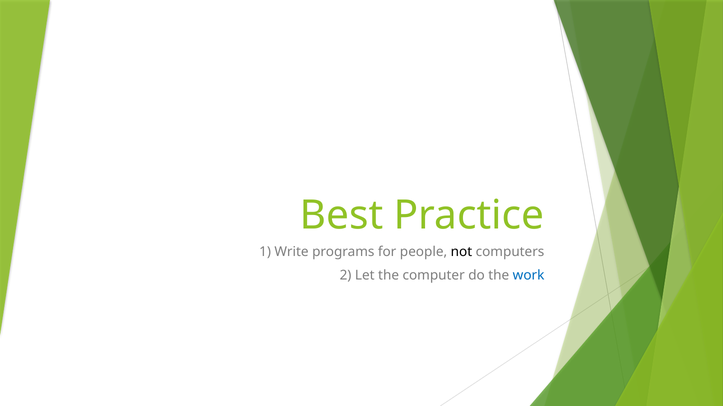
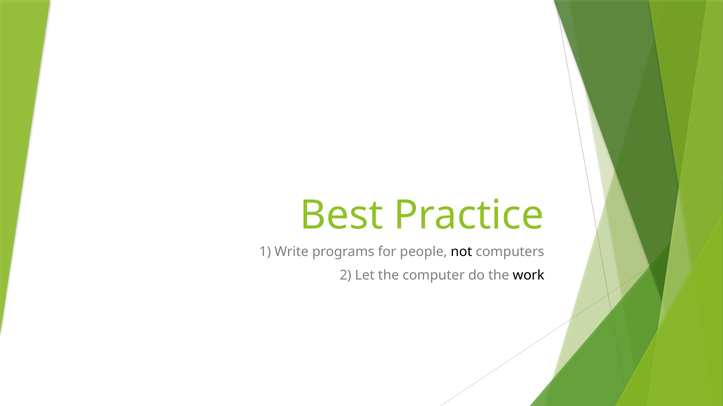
work colour: blue -> black
